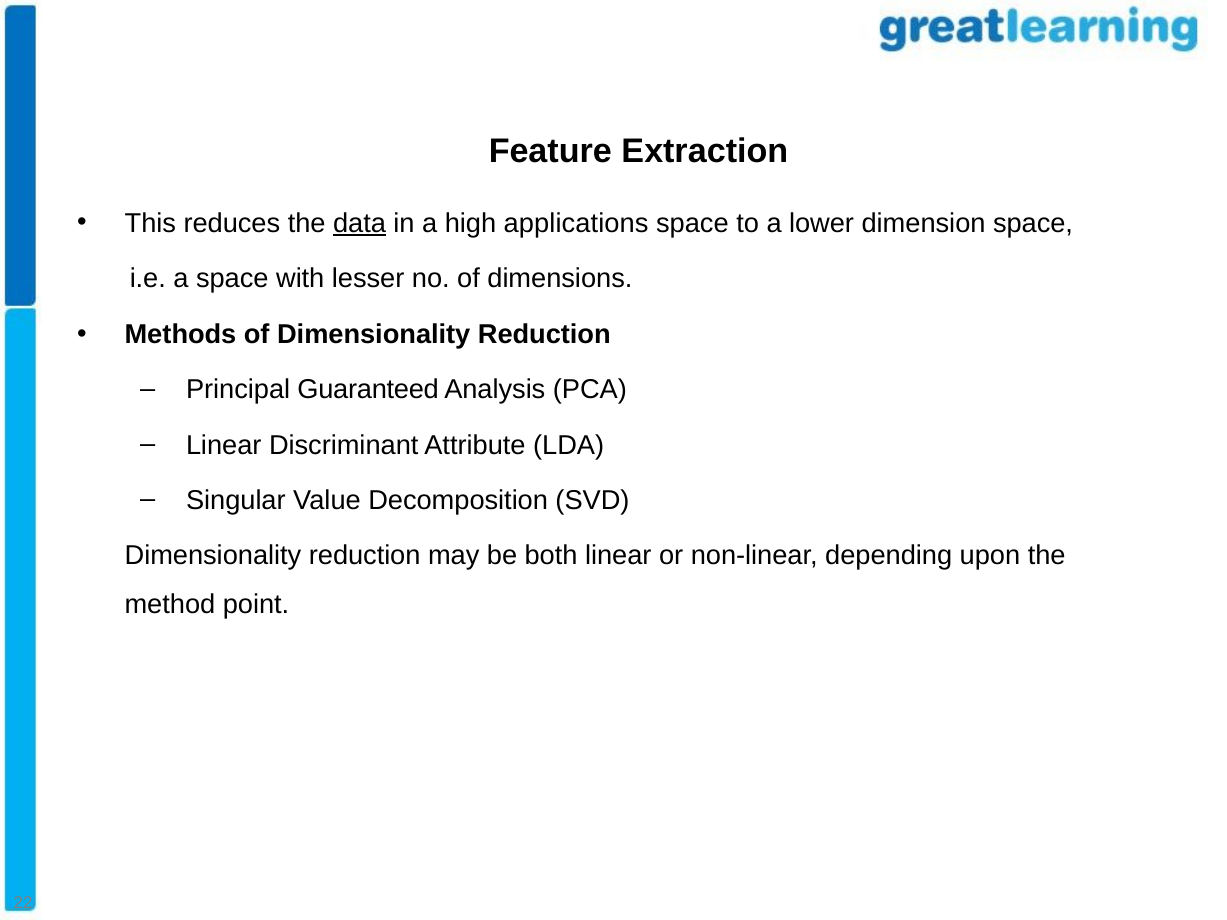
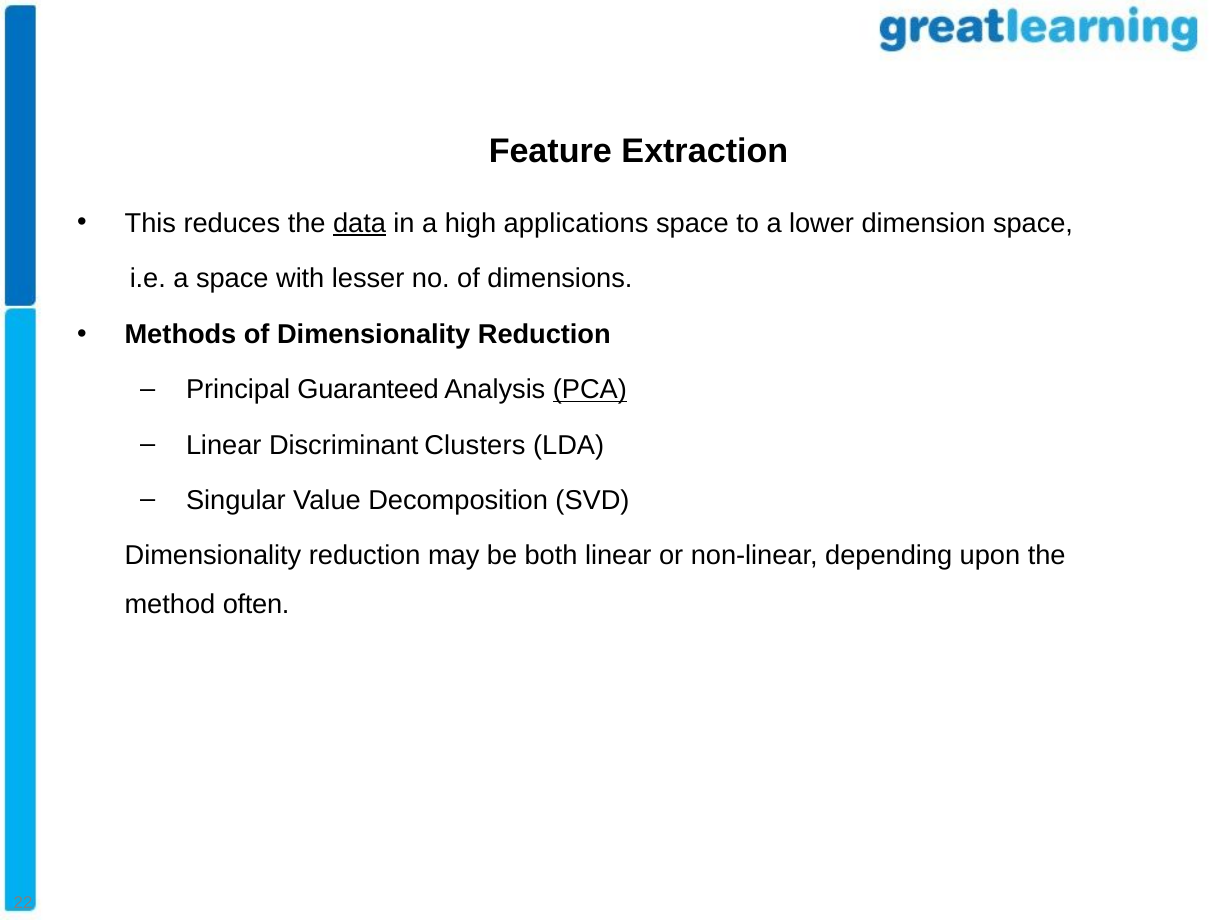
PCA underline: none -> present
Attribute: Attribute -> Clusters
point: point -> often
